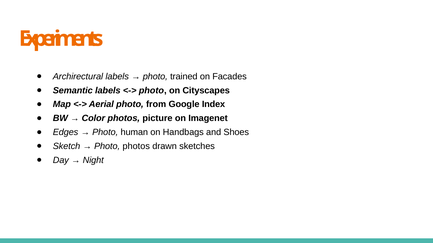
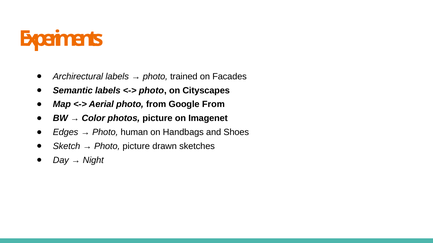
Google Index: Index -> From
Photo photos: photos -> picture
